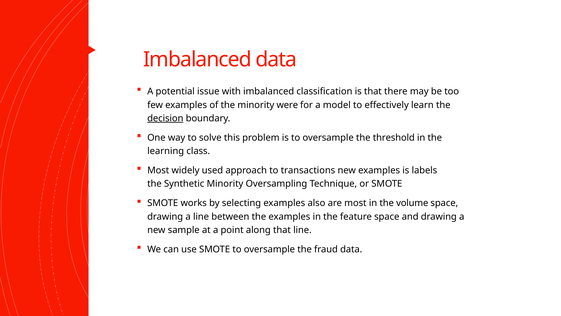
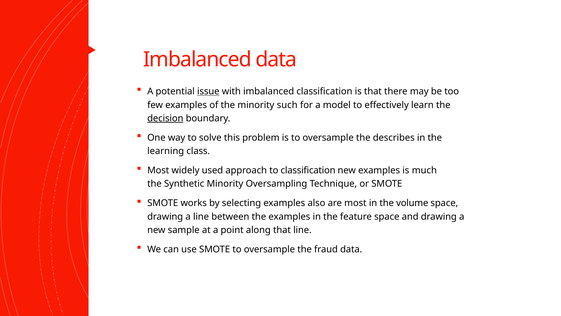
issue underline: none -> present
were: were -> such
threshold: threshold -> describes
to transactions: transactions -> classification
labels: labels -> much
